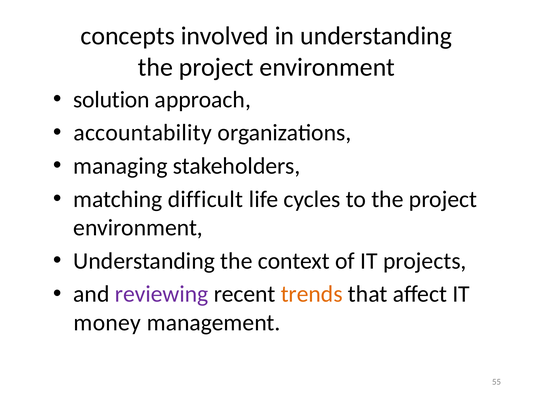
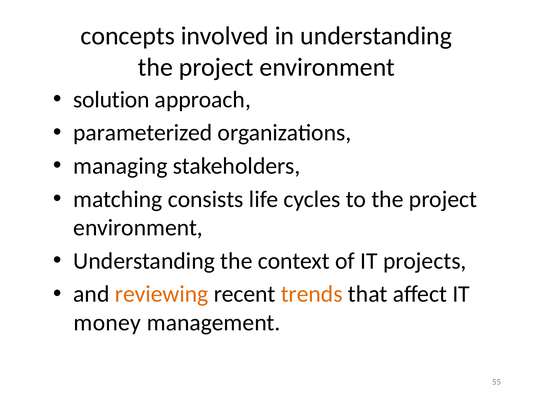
accountability: accountability -> parameterized
difficult: difficult -> consists
reviewing colour: purple -> orange
